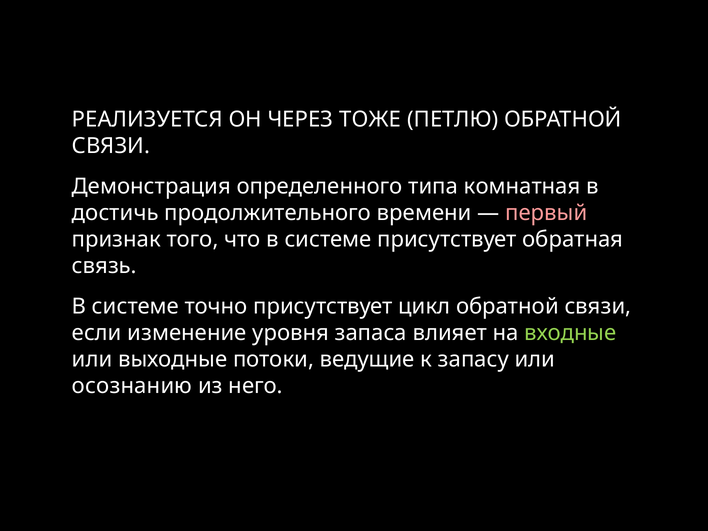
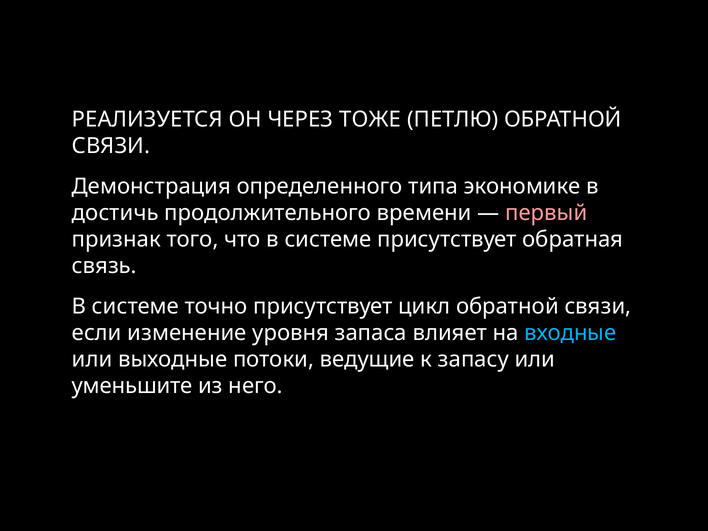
комнатная: комнатная -> экономике
входные colour: light green -> light blue
осознанию: осознанию -> уменьшите
